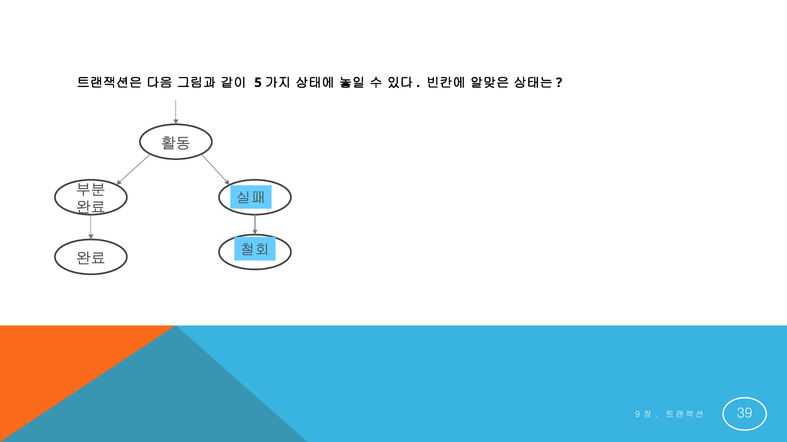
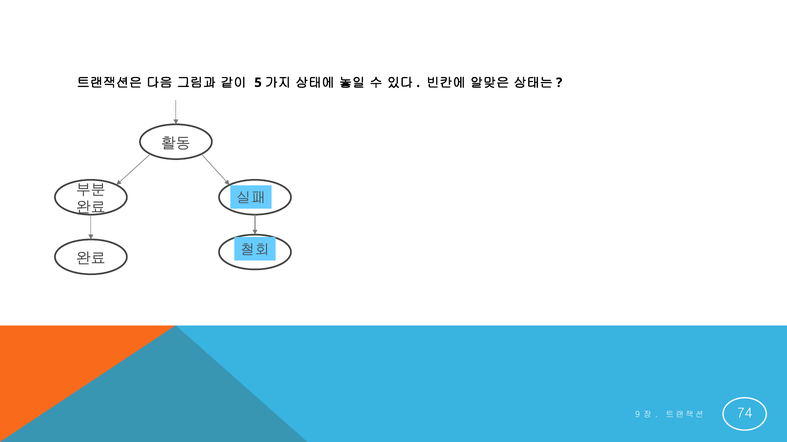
39: 39 -> 74
